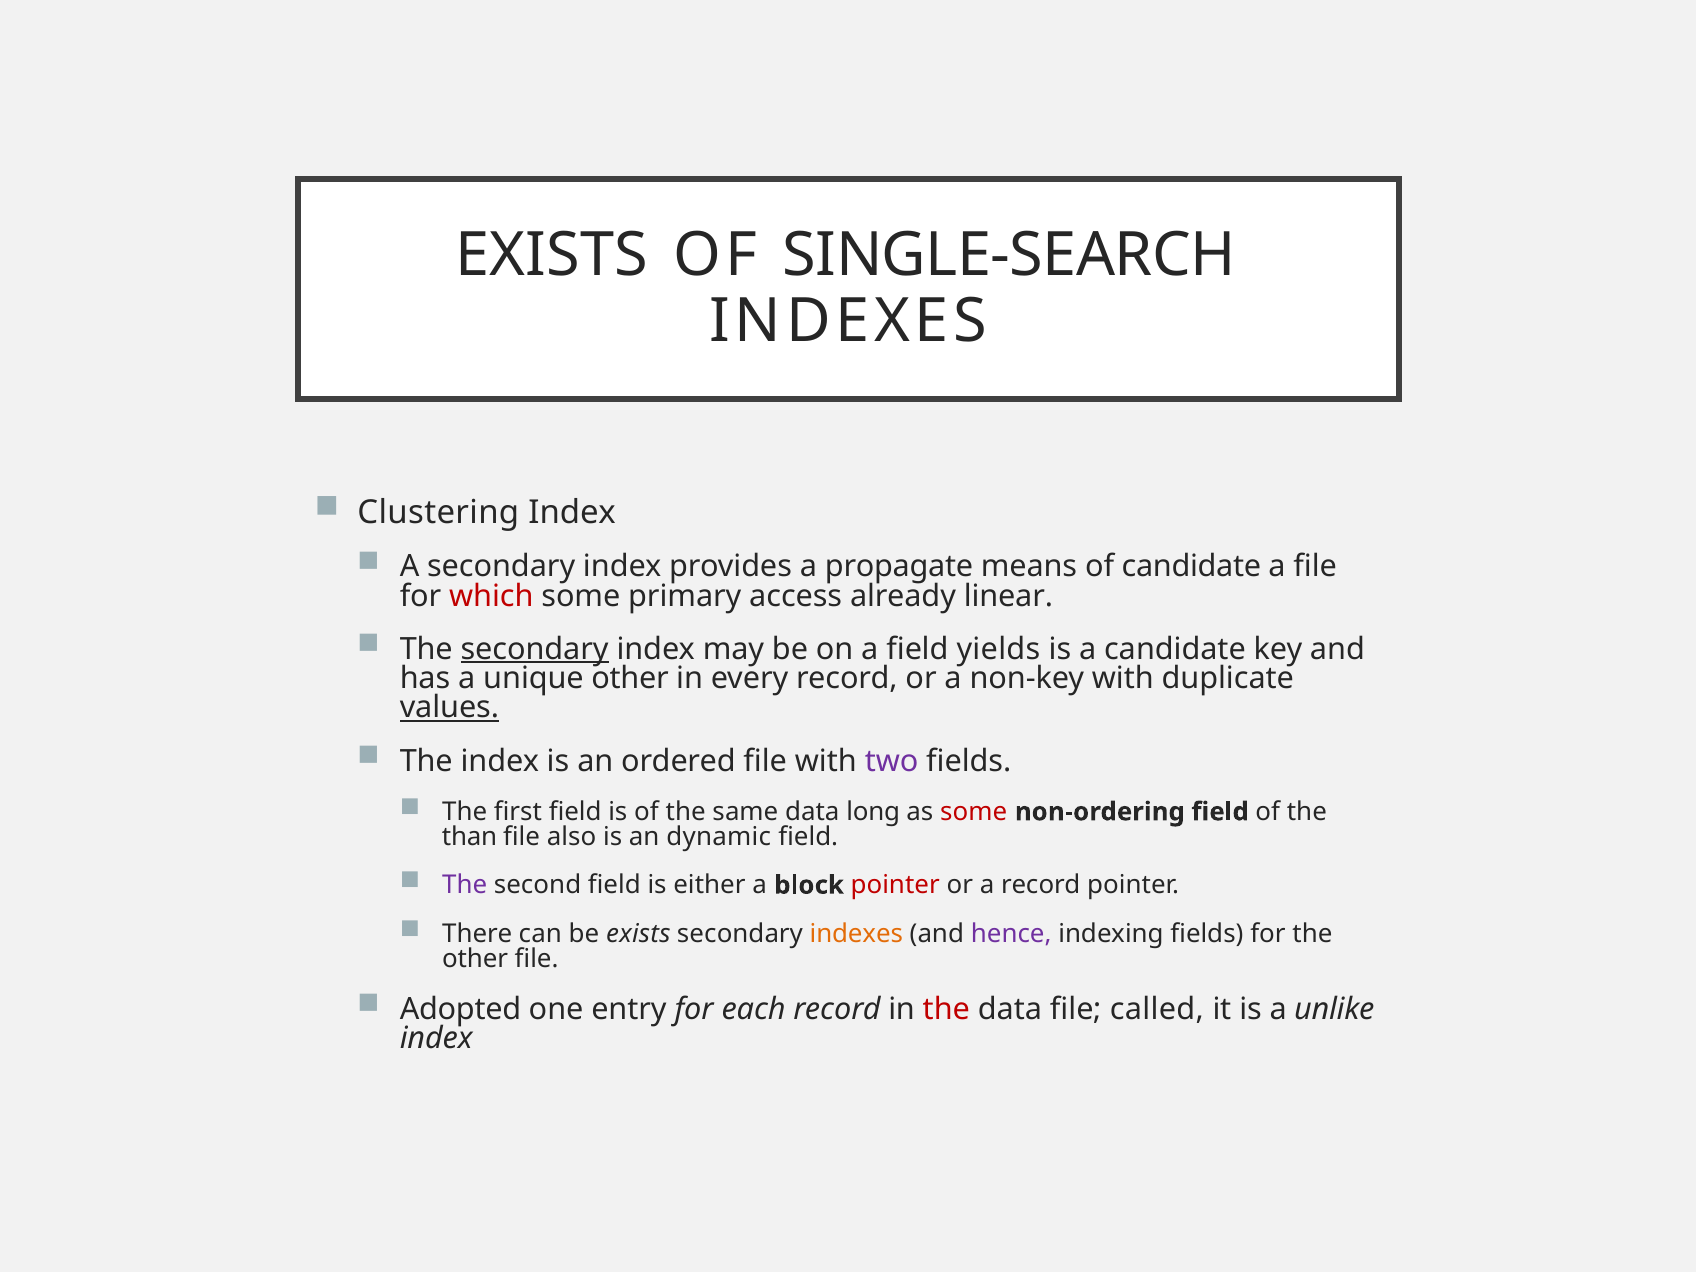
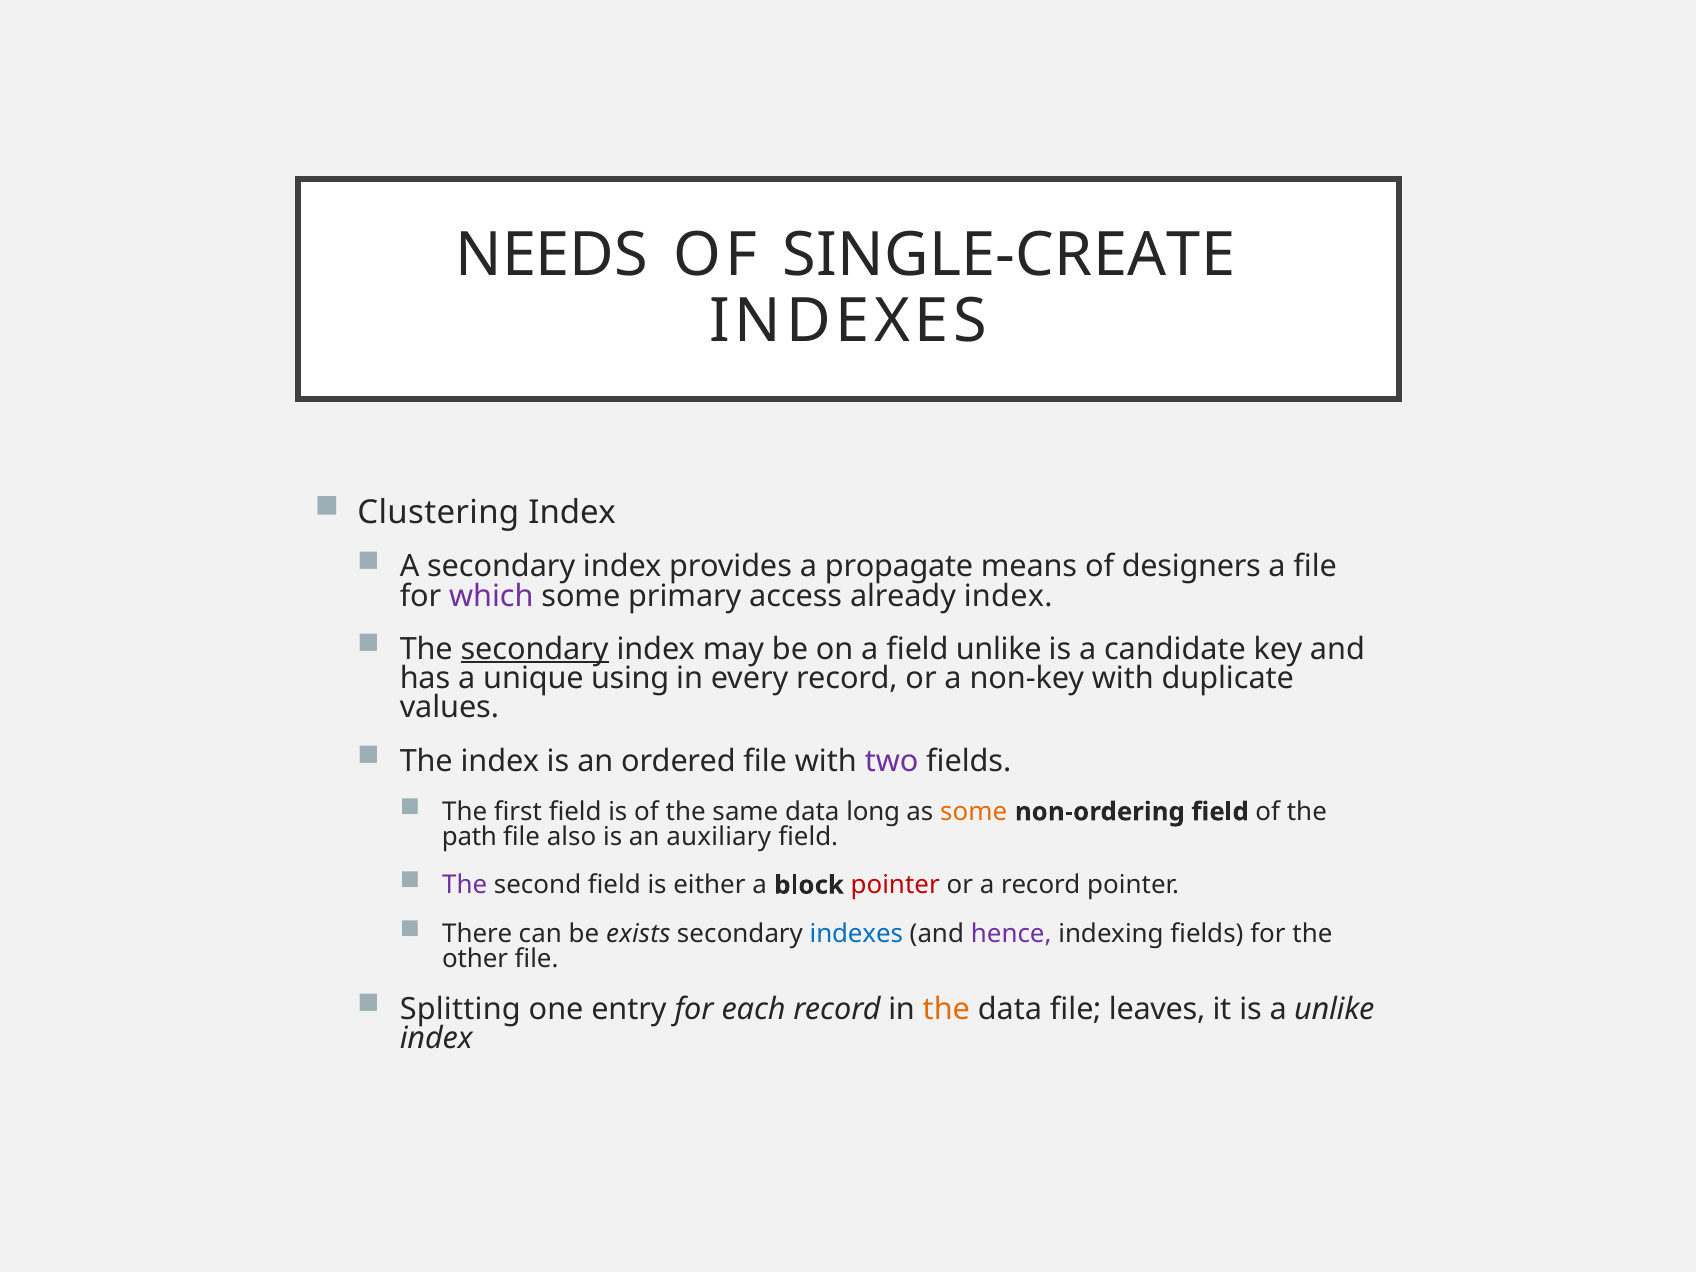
EXISTS at (552, 256): EXISTS -> NEEDS
SINGLE-SEARCH: SINGLE-SEARCH -> SINGLE-CREATE
of candidate: candidate -> designers
which colour: red -> purple
already linear: linear -> index
field yields: yields -> unlike
unique other: other -> using
values underline: present -> none
some at (974, 812) colour: red -> orange
than: than -> path
dynamic: dynamic -> auxiliary
indexes at (856, 934) colour: orange -> blue
Adopted: Adopted -> Splitting
the at (946, 1009) colour: red -> orange
called: called -> leaves
